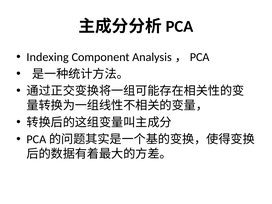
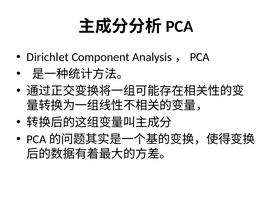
Indexing: Indexing -> Dirichlet
